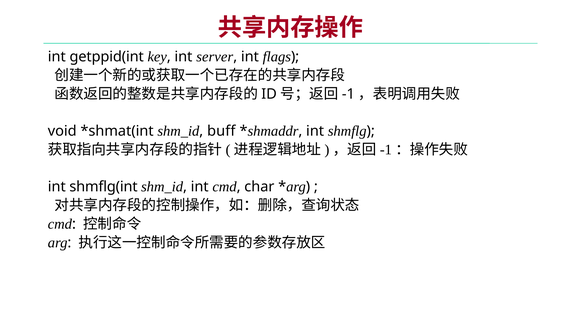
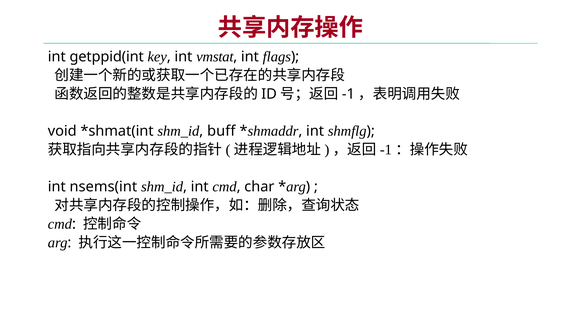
server: server -> vmstat
shmflg(int: shmflg(int -> nsems(int
